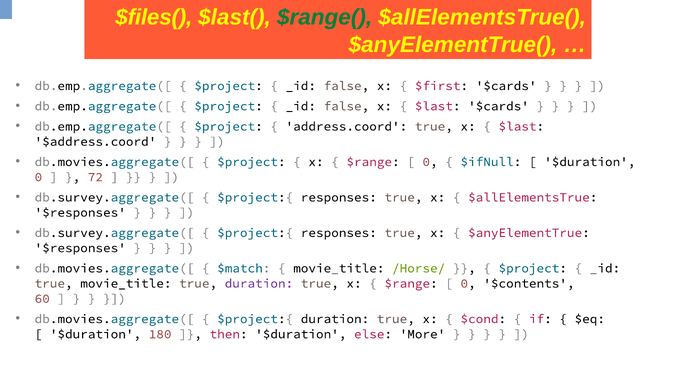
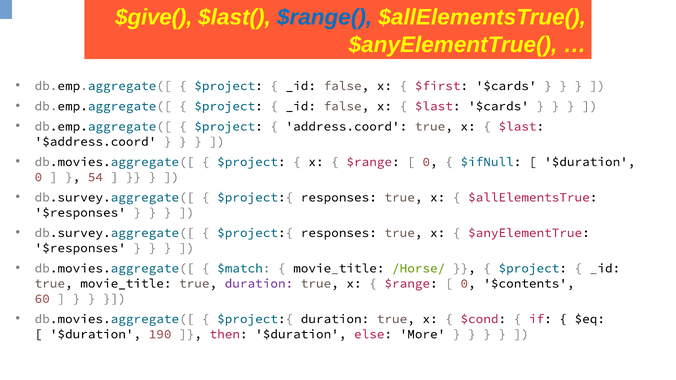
$files(: $files( -> $give(
$range( colour: green -> blue
72: 72 -> 54
180: 180 -> 190
